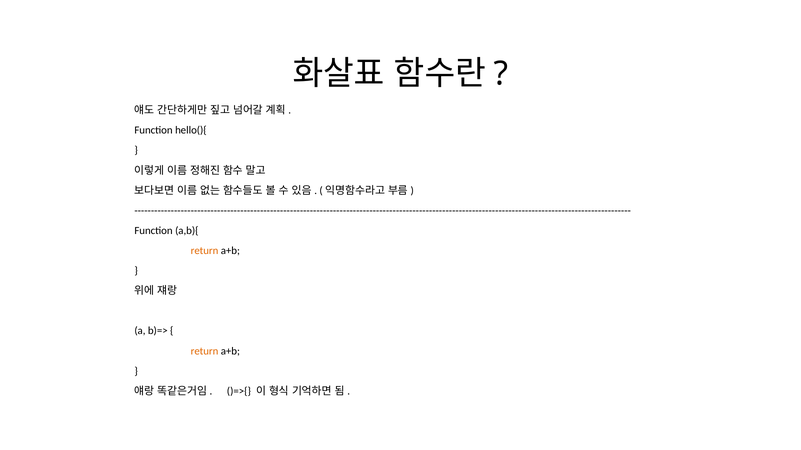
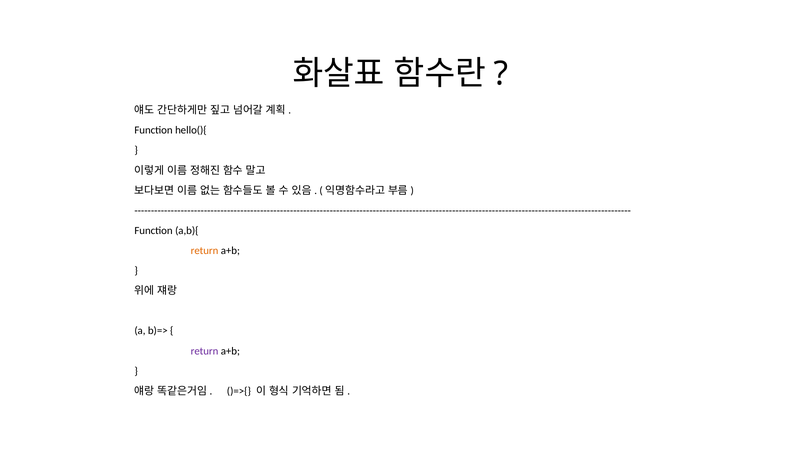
return at (205, 351) colour: orange -> purple
